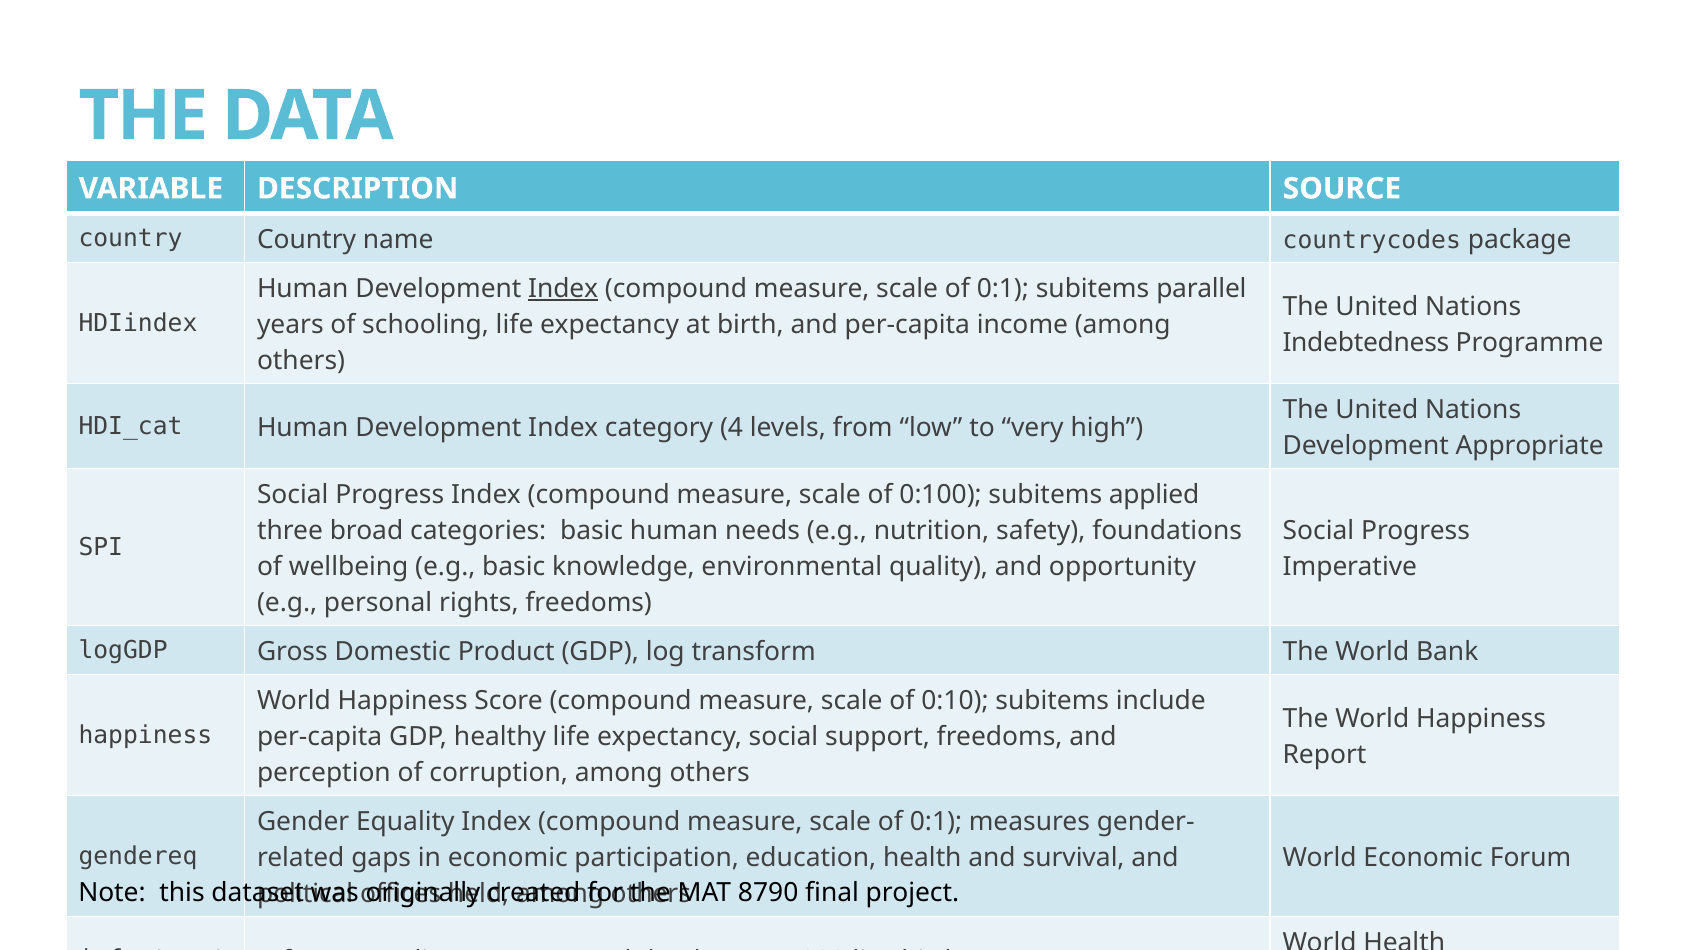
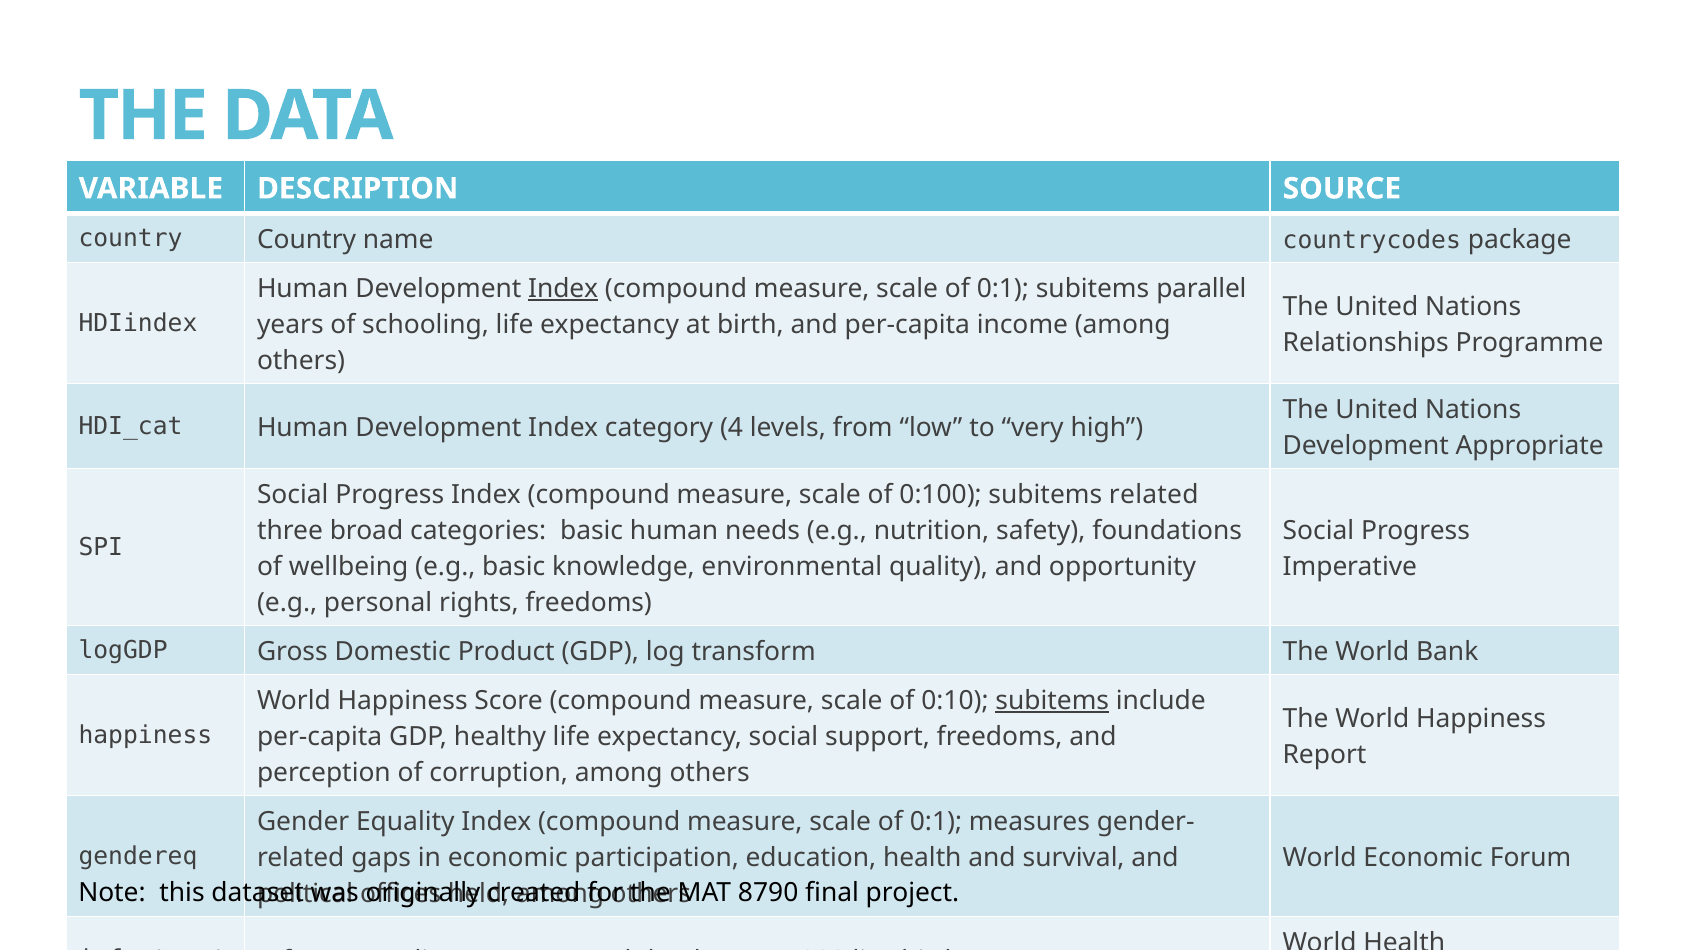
Indebtedness: Indebtedness -> Relationships
subitems applied: applied -> related
subitems at (1052, 700) underline: none -> present
